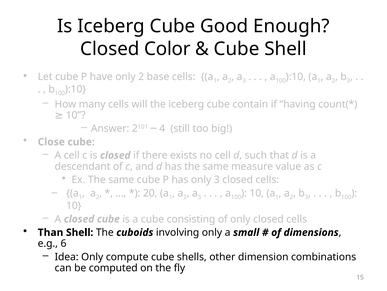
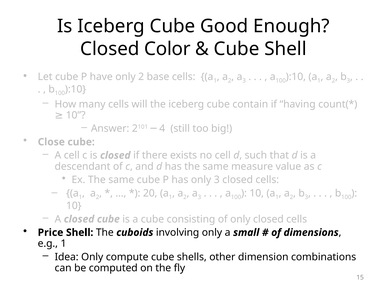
Than: Than -> Price
e.g 6: 6 -> 1
